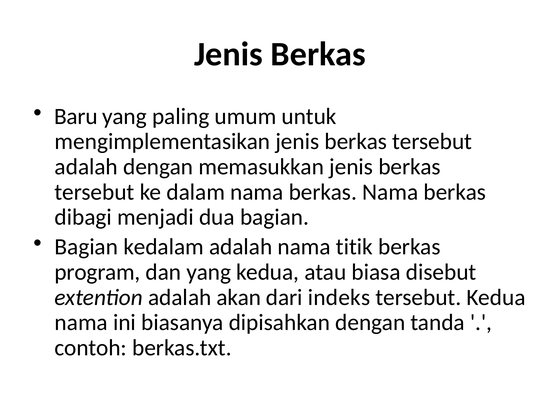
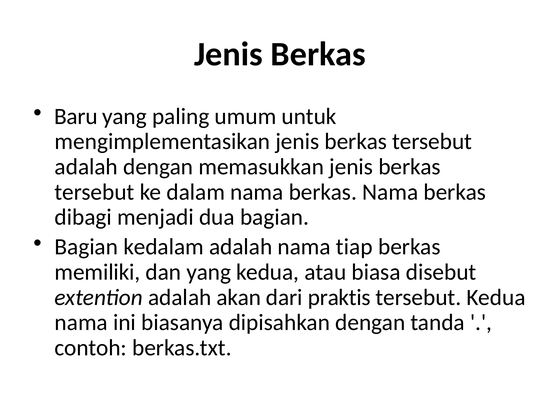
titik: titik -> tiap
program: program -> memiliki
indeks: indeks -> praktis
